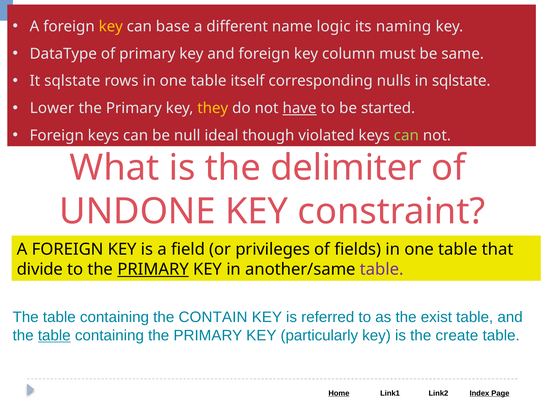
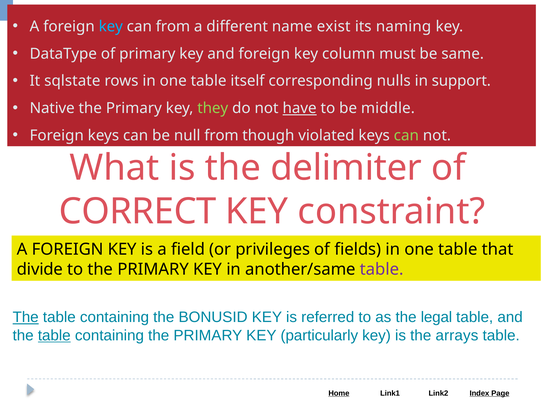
key at (111, 26) colour: yellow -> light blue
can base: base -> from
logic: logic -> exist
in sqlstate: sqlstate -> support
Lower: Lower -> Native
they colour: yellow -> light green
started: started -> middle
null ideal: ideal -> from
UNDONE: UNDONE -> CORRECT
PRIMARY at (153, 269) underline: present -> none
The at (26, 317) underline: none -> present
CONTAIN: CONTAIN -> BONUSID
exist: exist -> legal
create: create -> arrays
